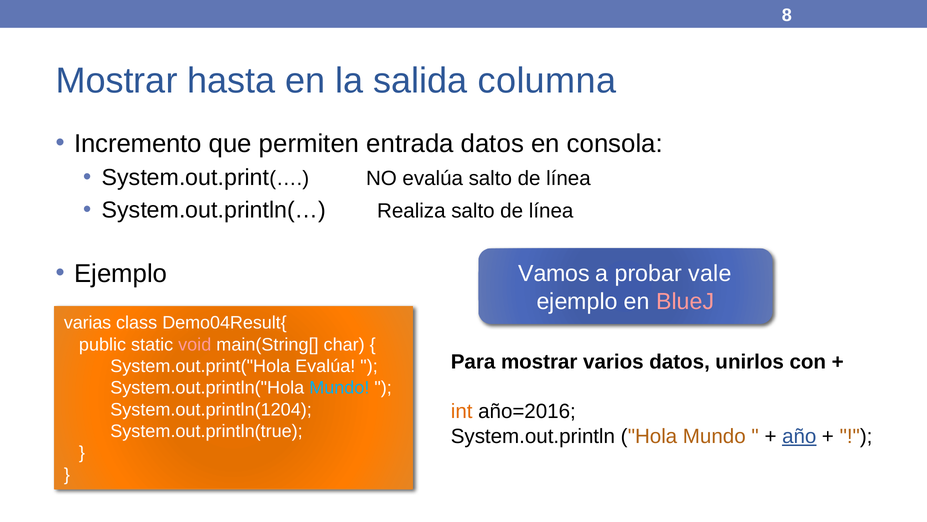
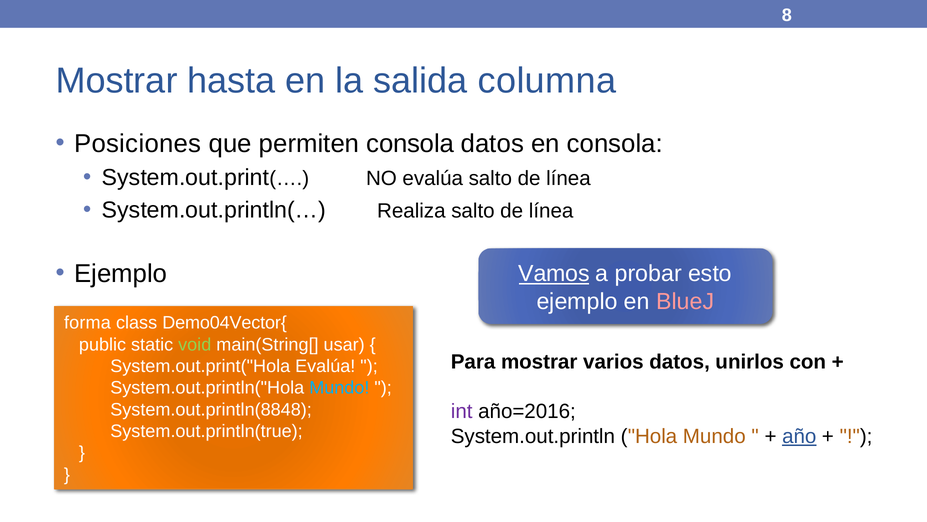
Incremento: Incremento -> Posiciones
permiten entrada: entrada -> consola
Vamos underline: none -> present
vale: vale -> esto
varias: varias -> forma
Demo04Result{: Demo04Result{ -> Demo04Vector{
void colour: pink -> light green
char: char -> usar
System.out.println(1204: System.out.println(1204 -> System.out.println(8848
int colour: orange -> purple
